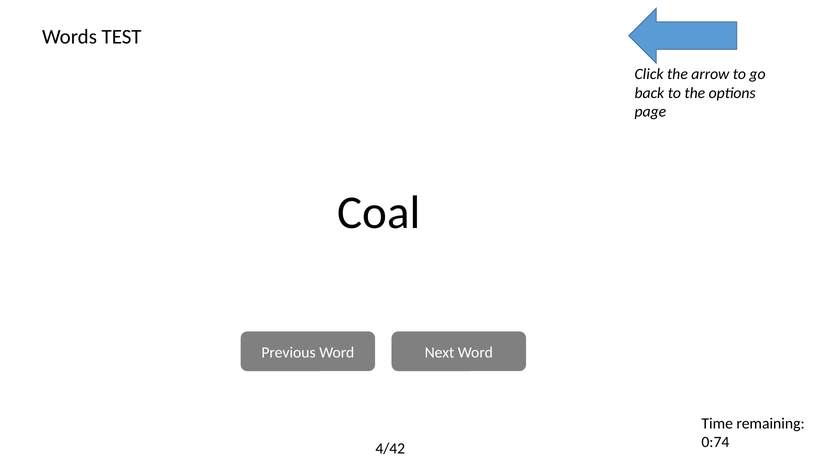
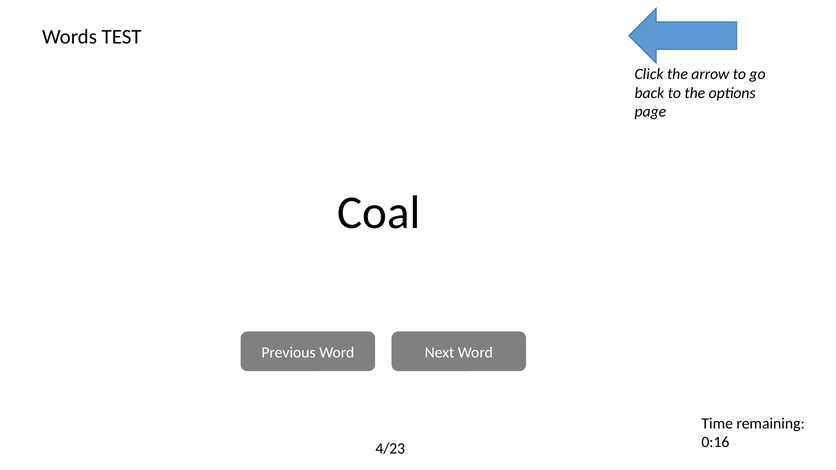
0:74: 0:74 -> 0:16
4/42: 4/42 -> 4/23
